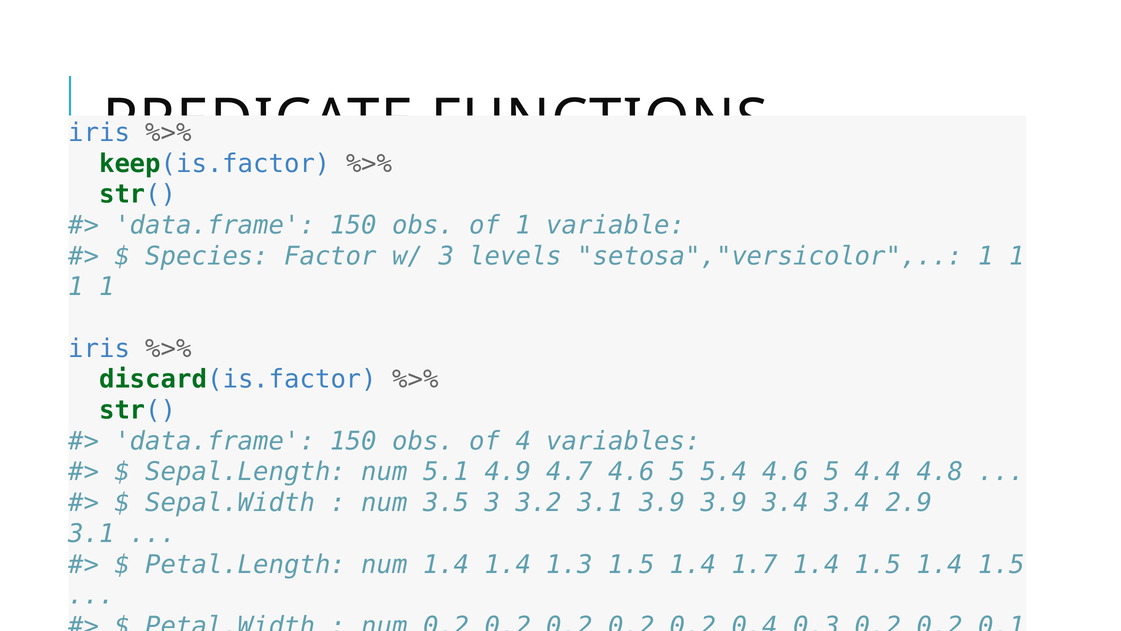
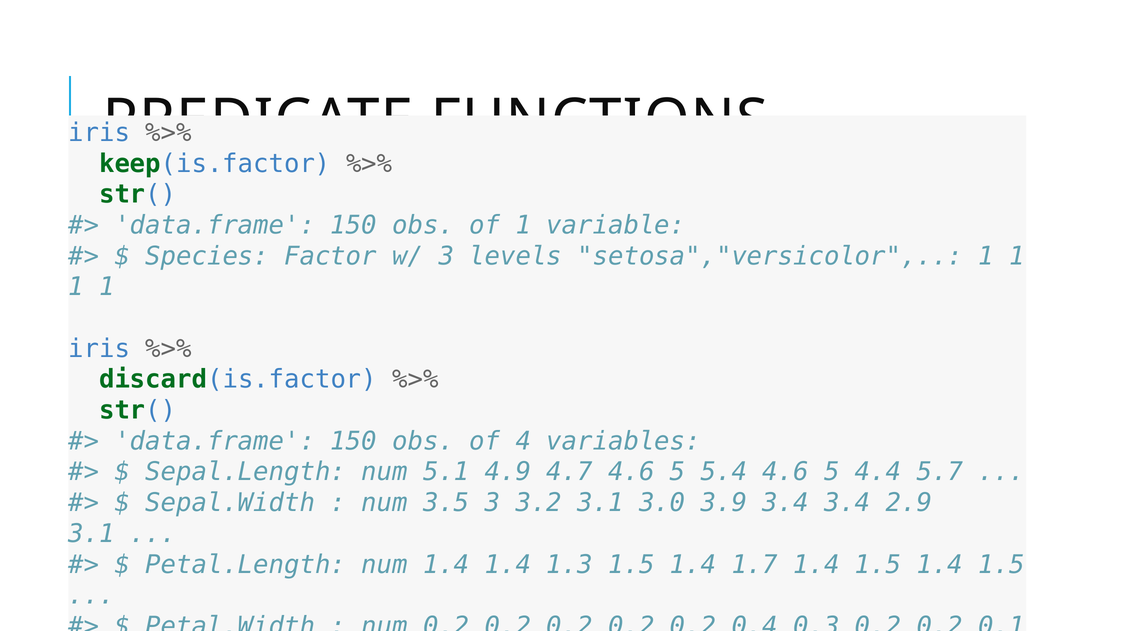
4.8: 4.8 -> 5.7
3.1 3.9: 3.9 -> 3.0
